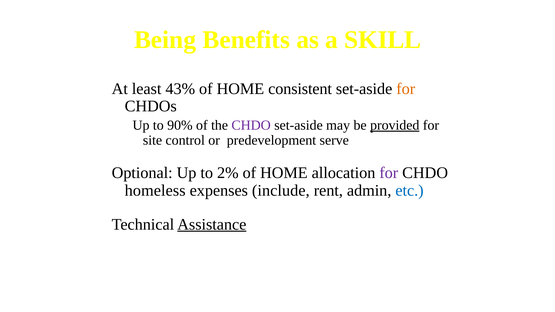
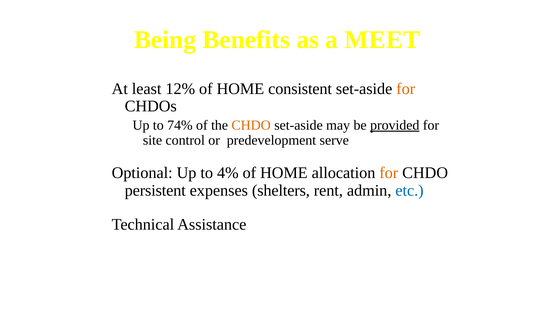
SKILL: SKILL -> MEET
43%: 43% -> 12%
90%: 90% -> 74%
CHDO at (251, 125) colour: purple -> orange
2%: 2% -> 4%
for at (389, 173) colour: purple -> orange
homeless: homeless -> persistent
include: include -> shelters
Assistance underline: present -> none
